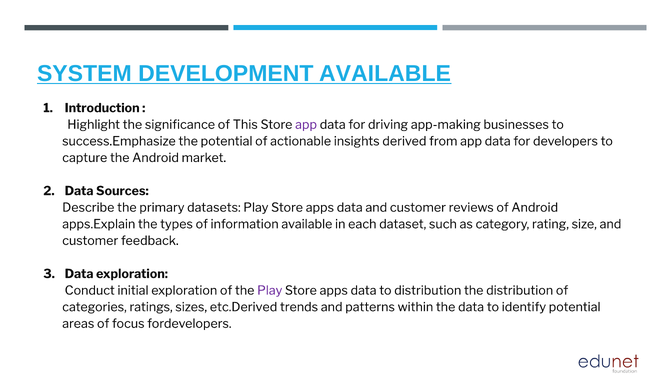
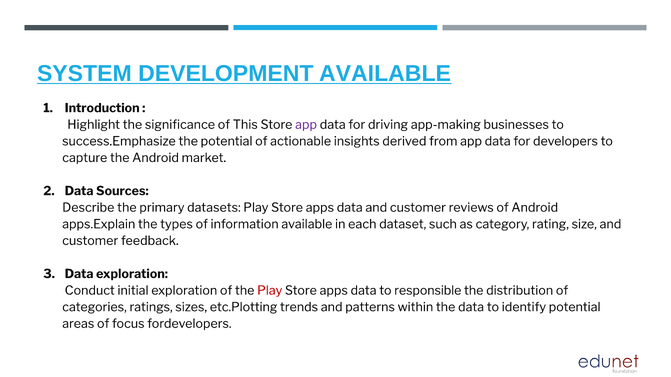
Play at (270, 291) colour: purple -> red
to distribution: distribution -> responsible
etc.Derived: etc.Derived -> etc.Plotting
